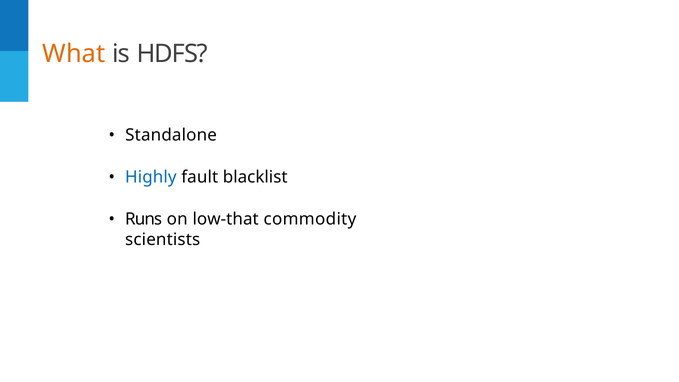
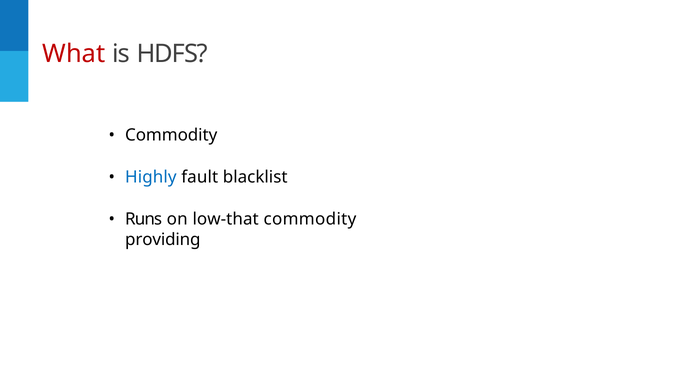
What colour: orange -> red
Standalone at (171, 135): Standalone -> Commodity
scientists: scientists -> providing
